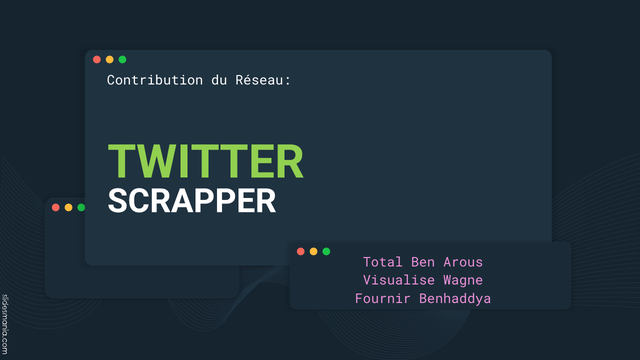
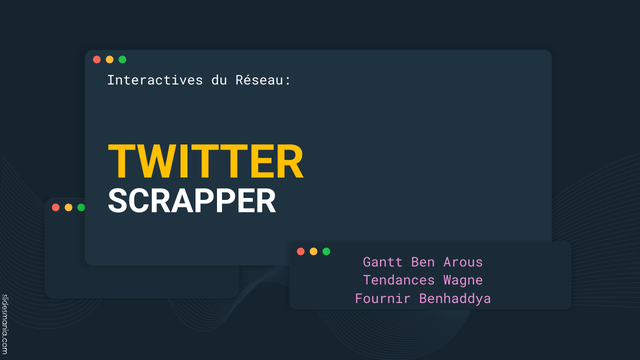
Contribution: Contribution -> Interactives
TWITTER colour: light green -> yellow
Total: Total -> Gantt
Visualise: Visualise -> Tendances
